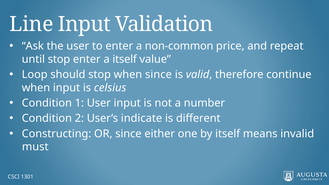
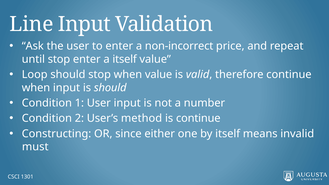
non-common: non-common -> non-incorrect
when since: since -> value
is celsius: celsius -> should
indicate: indicate -> method
is different: different -> continue
